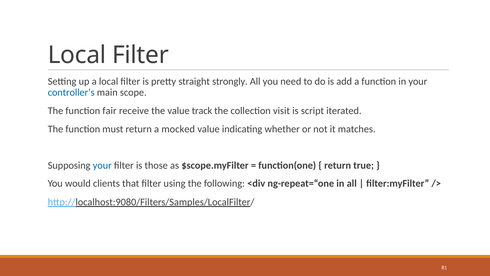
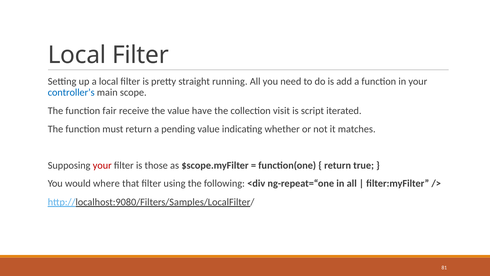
strongly: strongly -> running
track: track -> have
mocked: mocked -> pending
your at (102, 165) colour: blue -> red
clients: clients -> where
